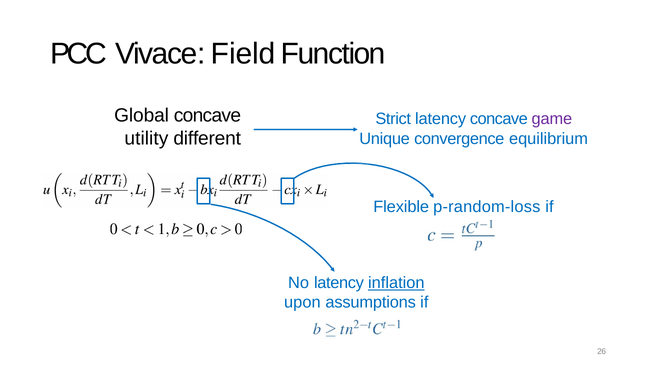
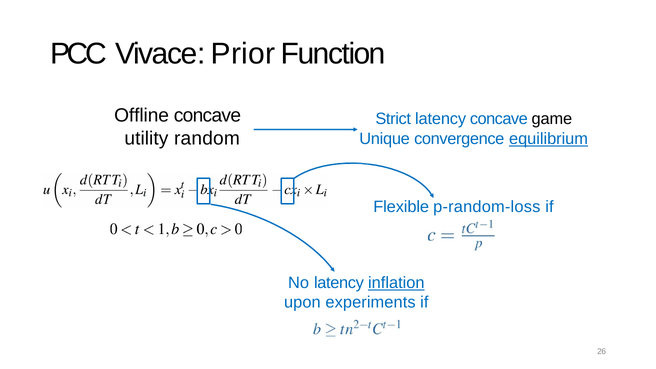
Field: Field -> Prior
Global: Global -> Offline
game colour: purple -> black
different: different -> random
equilibrium underline: none -> present
assumptions: assumptions -> experiments
